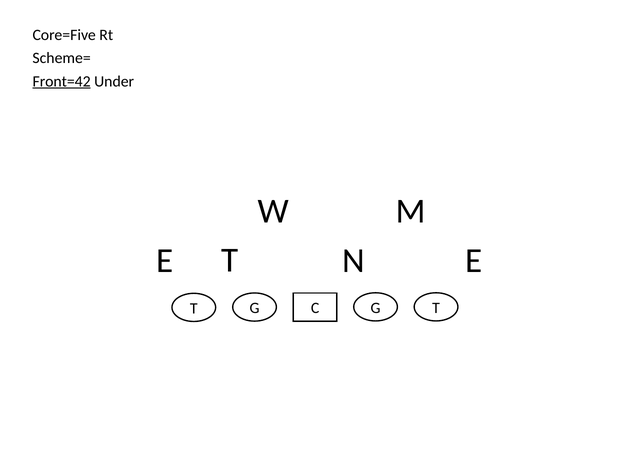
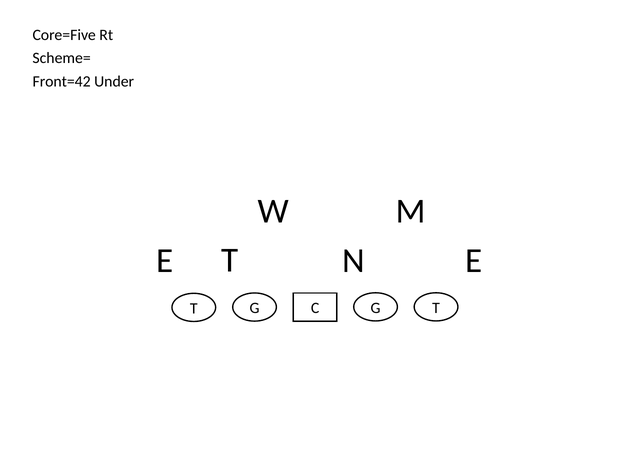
Front=42 underline: present -> none
